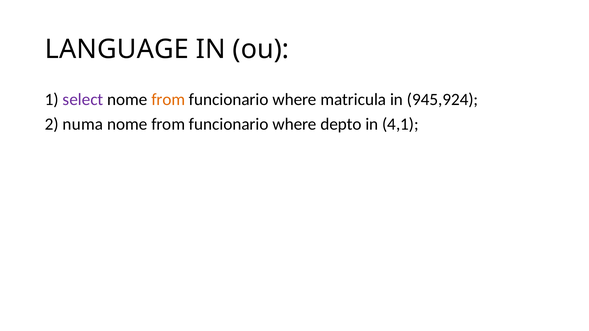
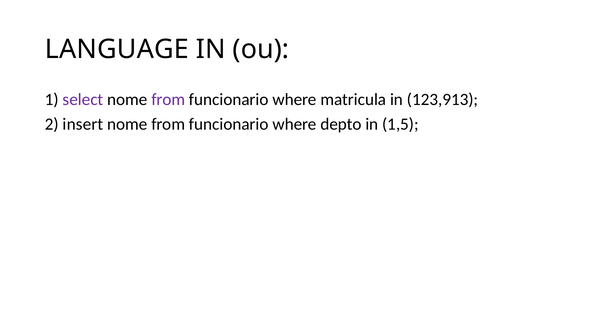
from at (168, 100) colour: orange -> purple
945,924: 945,924 -> 123,913
numa: numa -> insert
4,1: 4,1 -> 1,5
